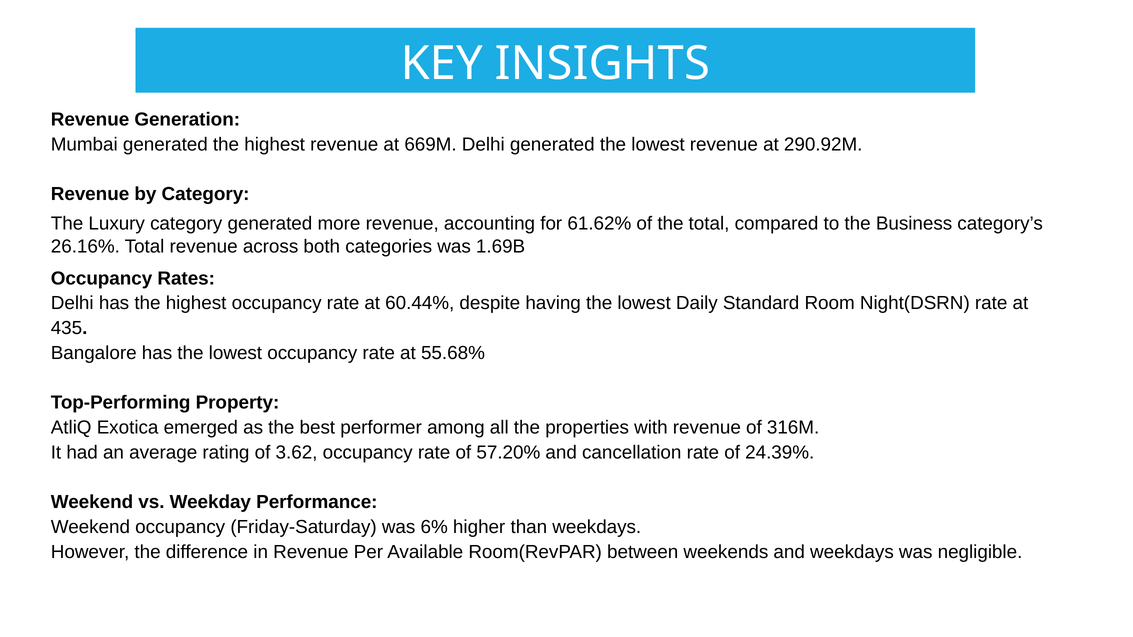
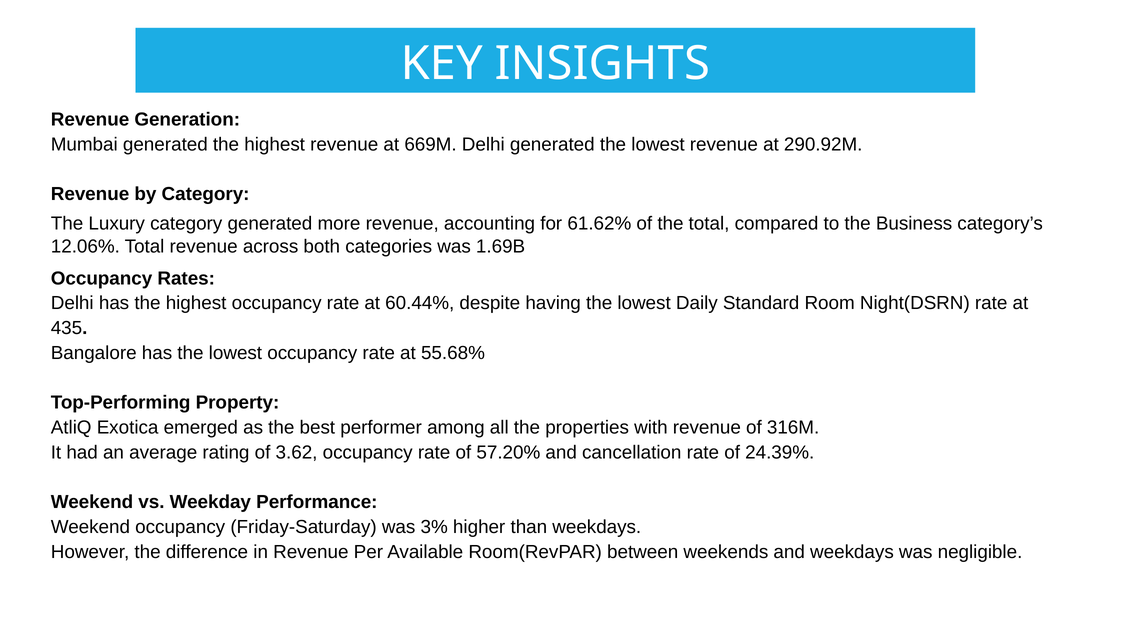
26.16%: 26.16% -> 12.06%
6%: 6% -> 3%
